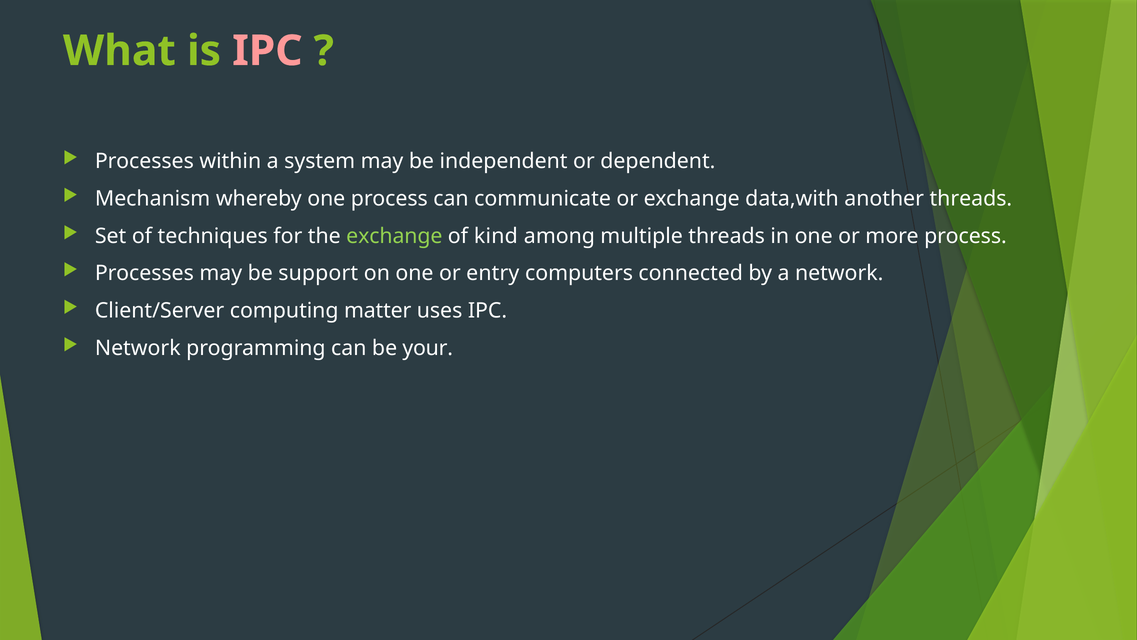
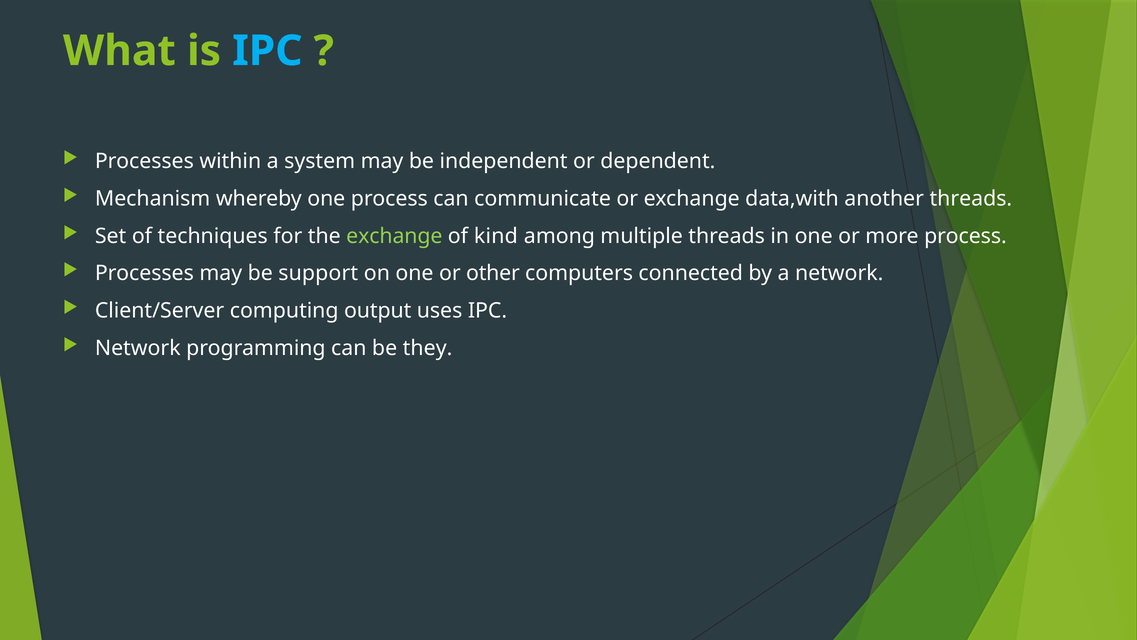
IPC at (267, 51) colour: pink -> light blue
entry: entry -> other
matter: matter -> output
your: your -> they
